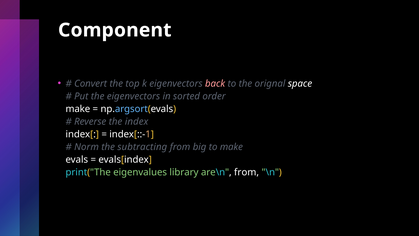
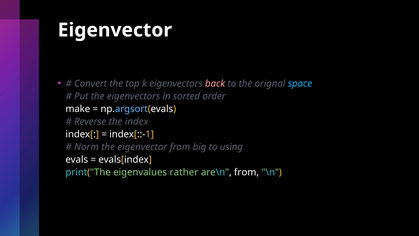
Component at (115, 30): Component -> Eigenvector
space colour: white -> light blue
the subtracting: subtracting -> eigenvector
to make: make -> using
library: library -> rather
